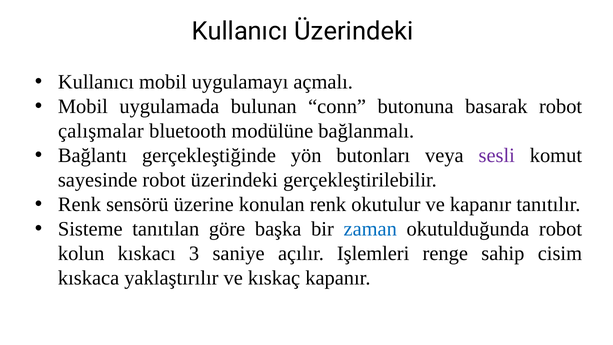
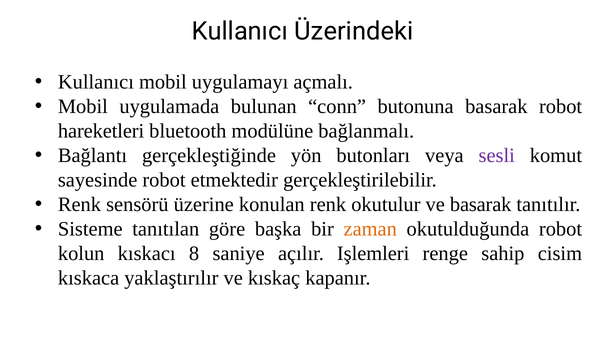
çalışmalar: çalışmalar -> hareketleri
robot üzerindeki: üzerindeki -> etmektedir
ve kapanır: kapanır -> basarak
zaman colour: blue -> orange
3: 3 -> 8
